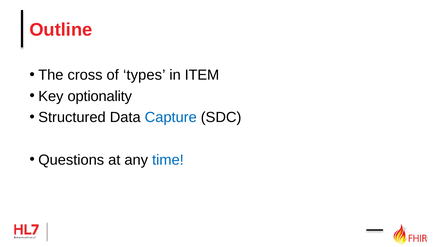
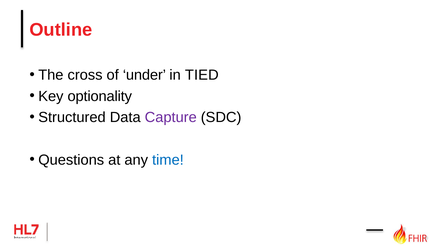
types: types -> under
ITEM: ITEM -> TIED
Capture colour: blue -> purple
